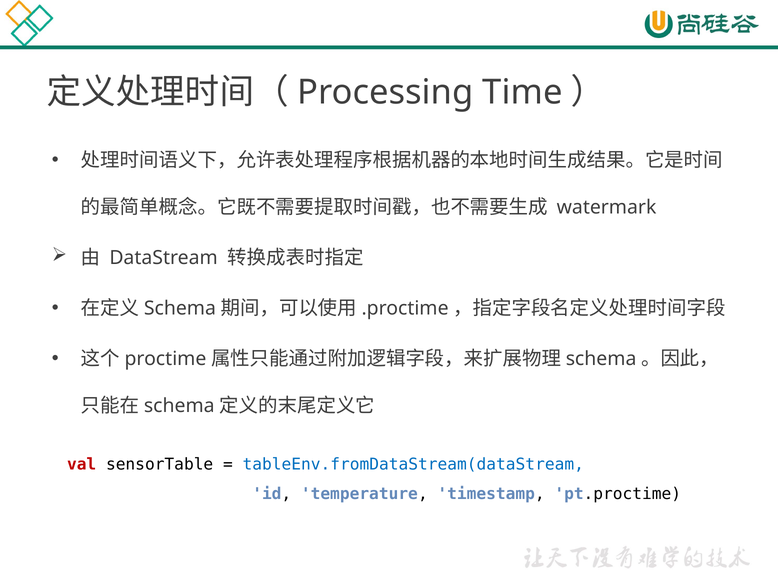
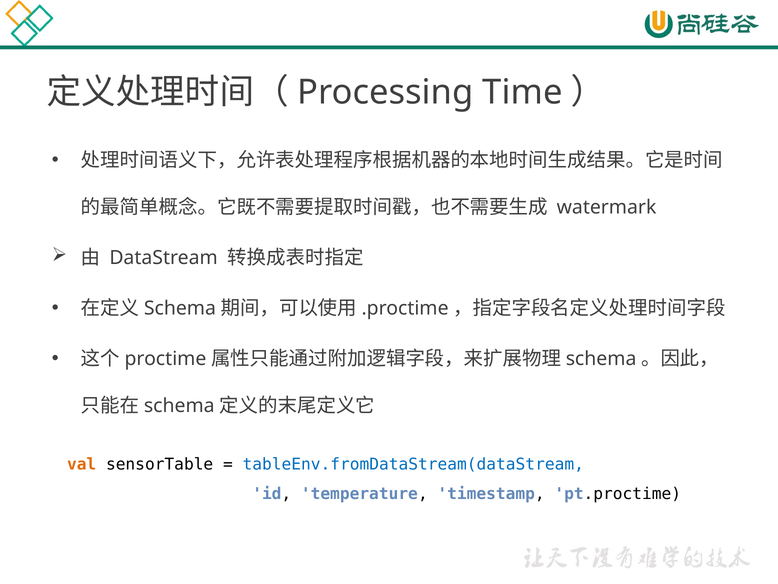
val colour: red -> orange
